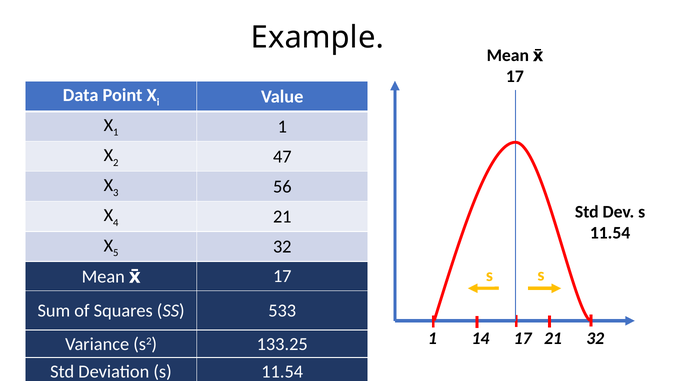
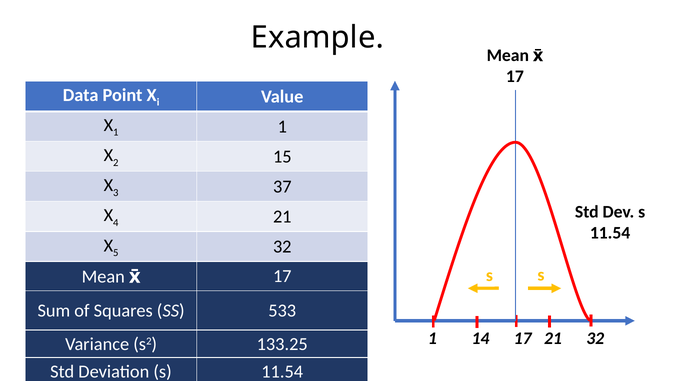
47: 47 -> 15
56: 56 -> 37
